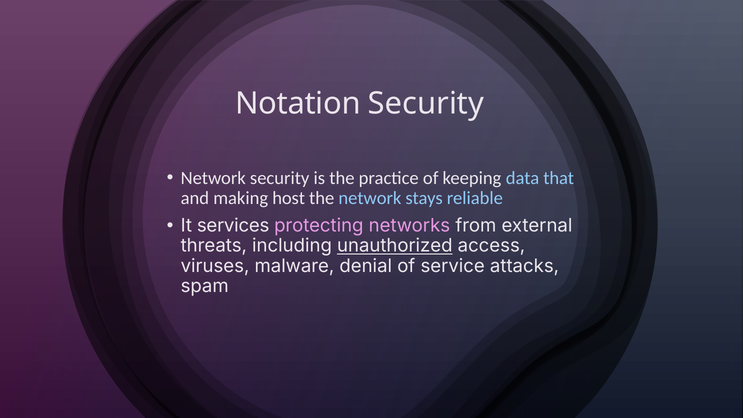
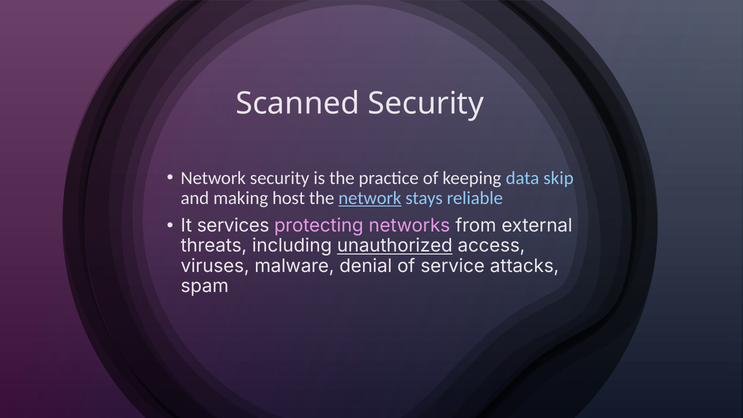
Notation: Notation -> Scanned
that: that -> skip
network at (370, 198) underline: none -> present
